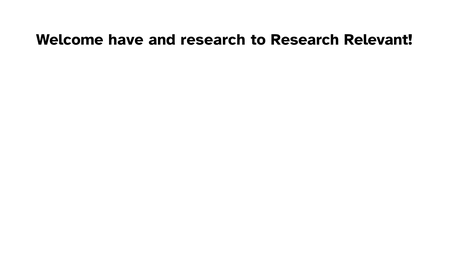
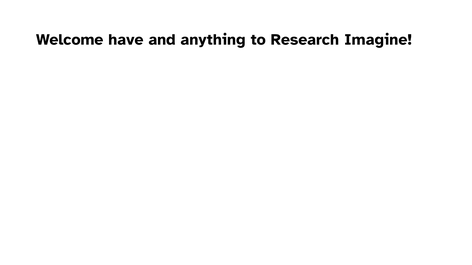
and research: research -> anything
Relevant: Relevant -> Imagine
